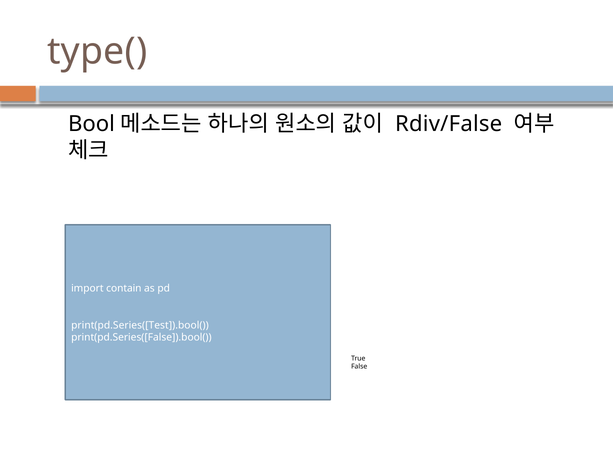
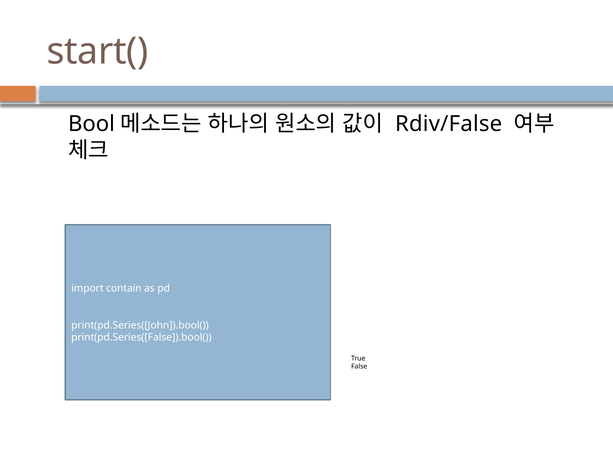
type(: type( -> start(
print(pd.Series([Test]).bool(: print(pd.Series([Test]).bool( -> print(pd.Series([John]).bool(
